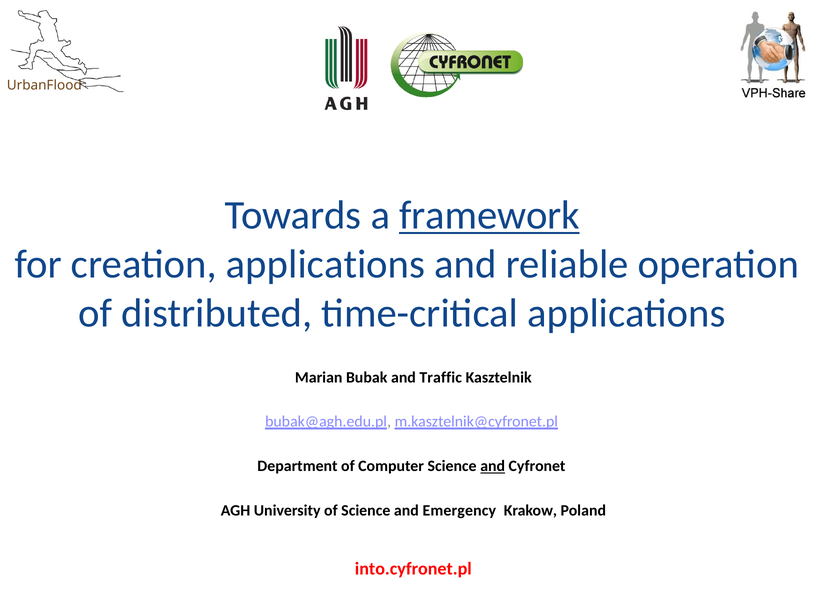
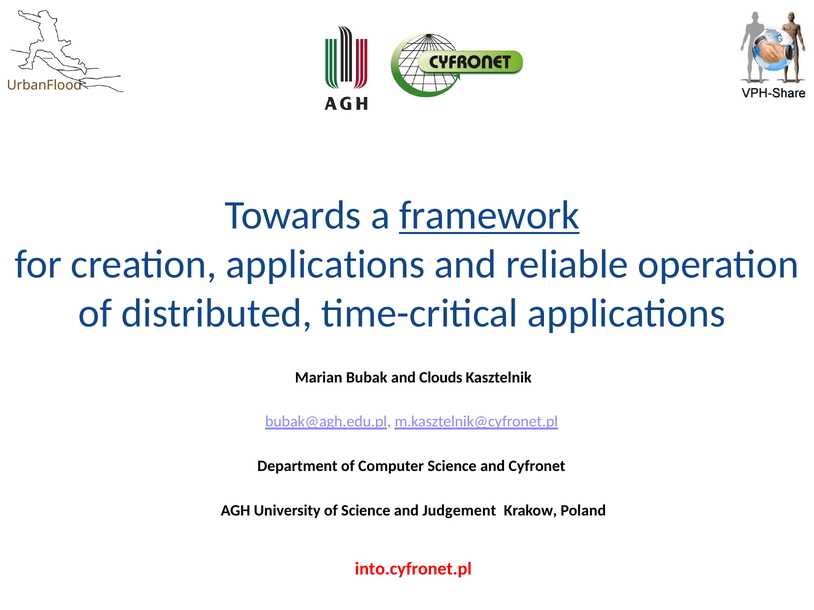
Traffic: Traffic -> Clouds
and at (493, 467) underline: present -> none
Emergency: Emergency -> Judgement
